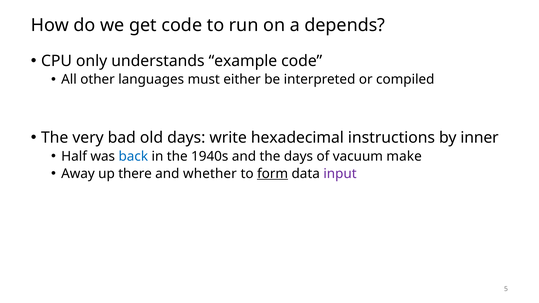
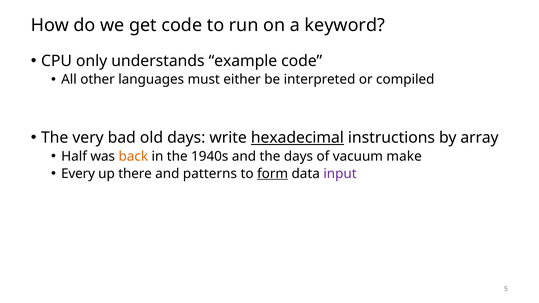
depends: depends -> keyword
hexadecimal underline: none -> present
inner: inner -> array
back colour: blue -> orange
Away: Away -> Every
whether: whether -> patterns
